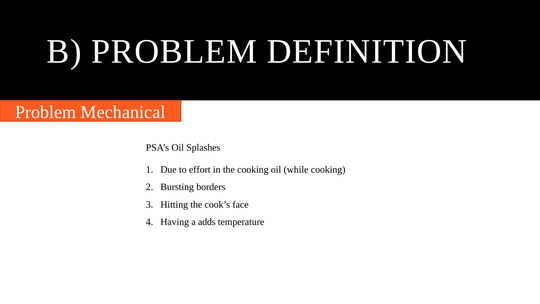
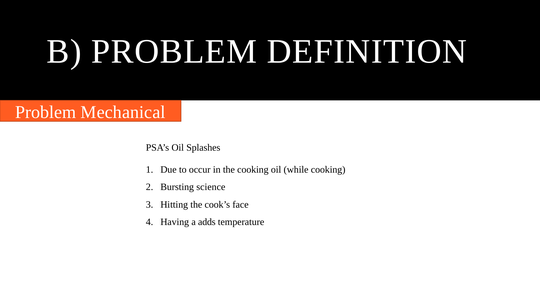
effort: effort -> occur
borders: borders -> science
